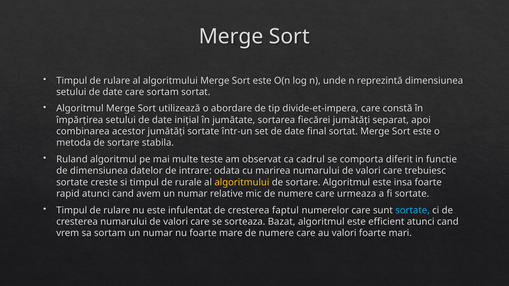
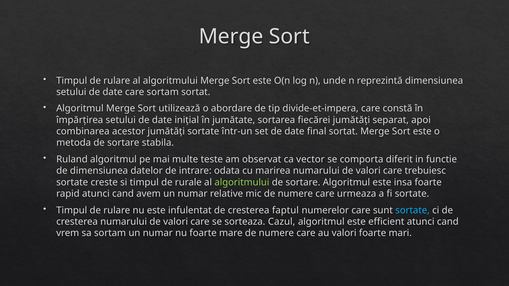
cadrul: cadrul -> vector
algoritmului at (242, 182) colour: yellow -> light green
Bazat: Bazat -> Cazul
